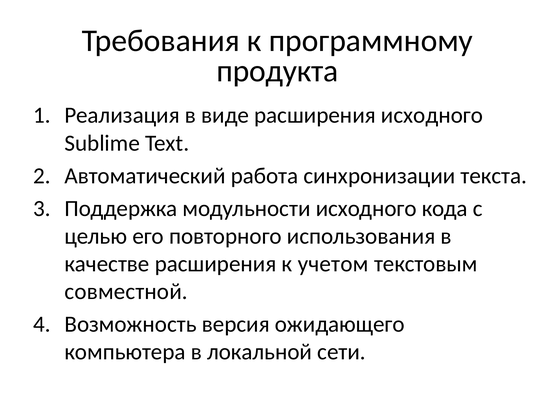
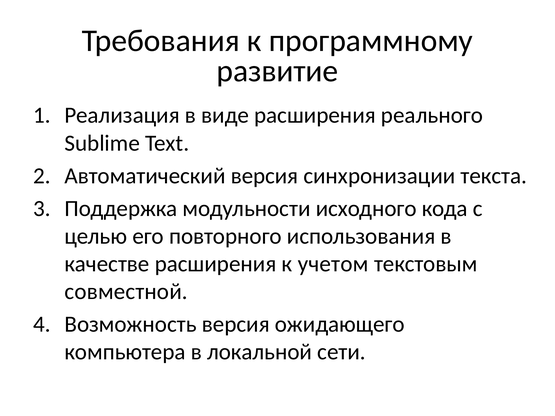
продукта: продукта -> развитие
расширения исходного: исходного -> реального
Автоматический работа: работа -> версия
